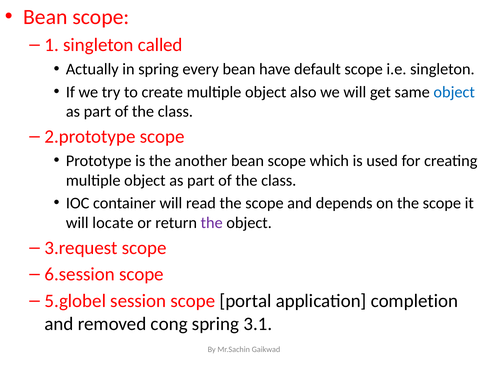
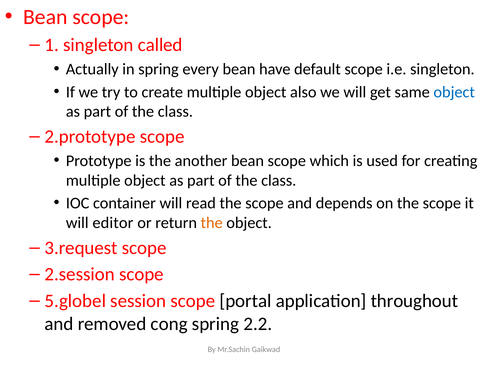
locate: locate -> editor
the at (212, 223) colour: purple -> orange
6.session: 6.session -> 2.session
completion: completion -> throughout
3.1: 3.1 -> 2.2
